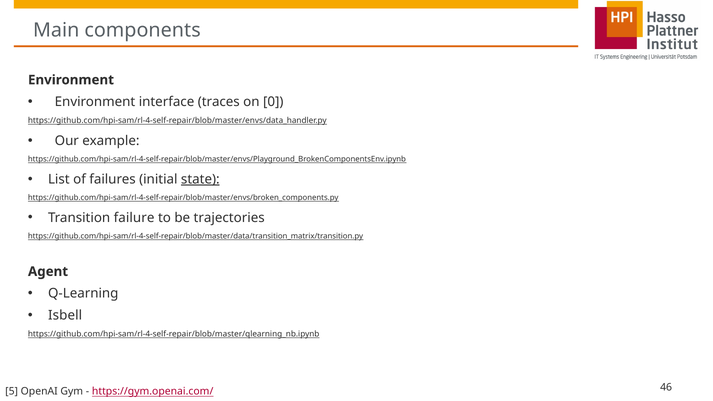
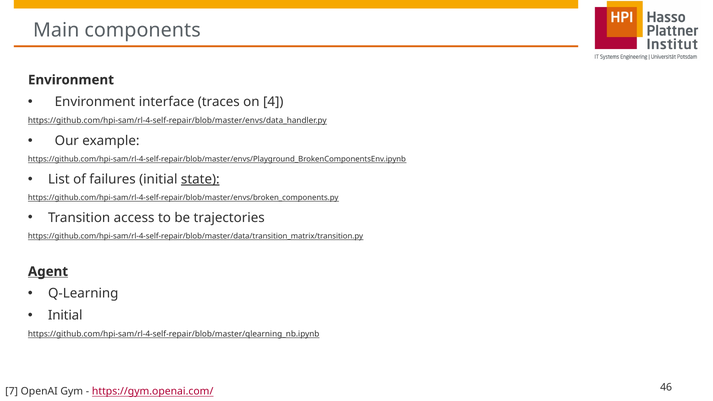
0: 0 -> 4
failure: failure -> access
Agent underline: none -> present
Isbell at (65, 316): Isbell -> Initial
5: 5 -> 7
